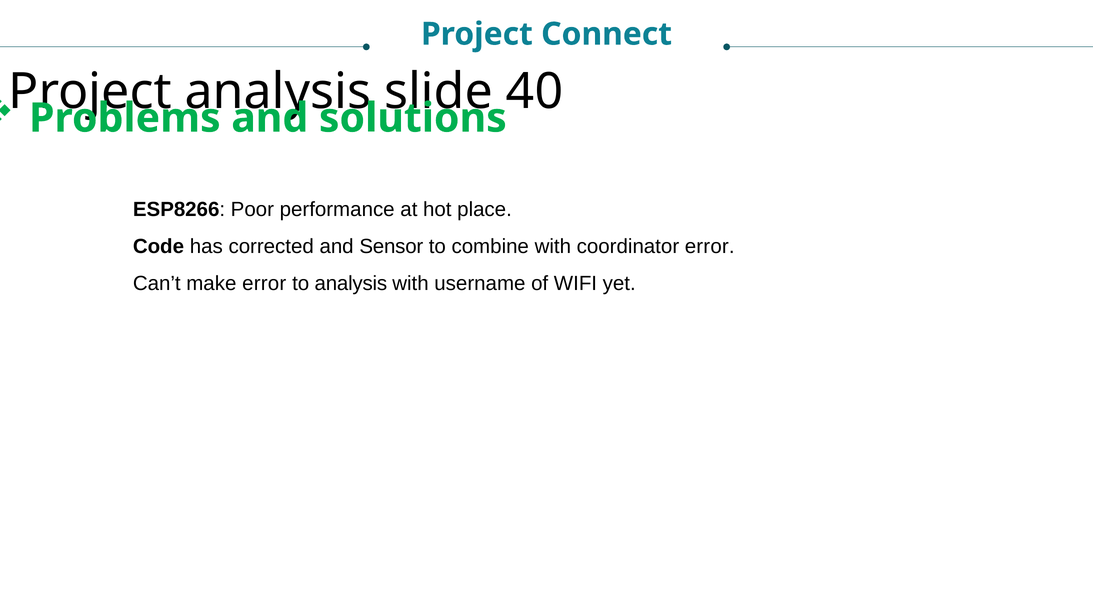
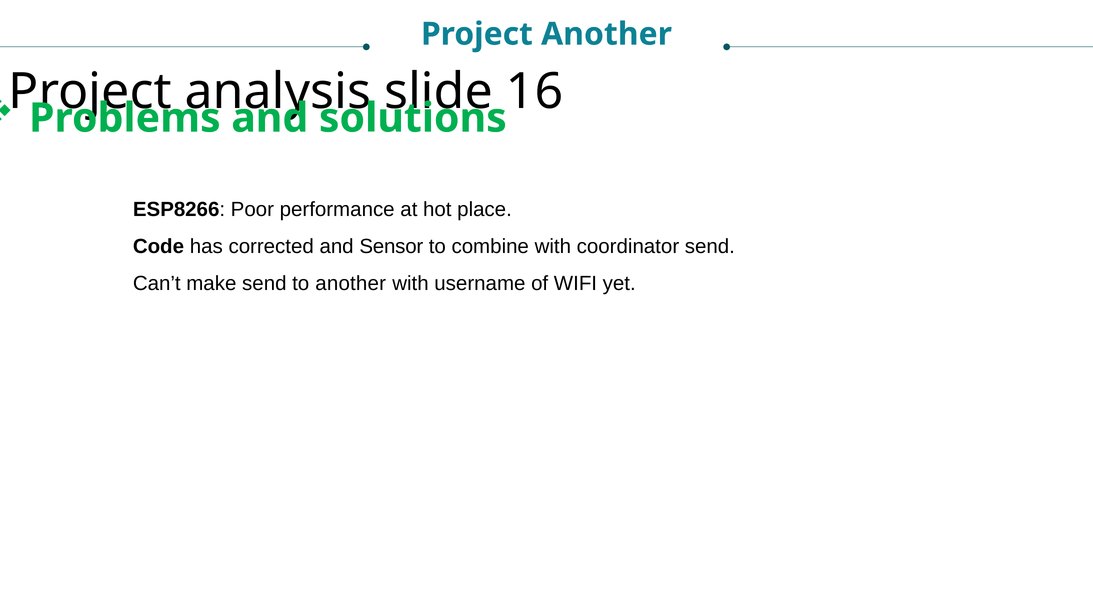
Project Connect: Connect -> Another
40: 40 -> 16
coordinator error: error -> send
make error: error -> send
to analysis: analysis -> another
